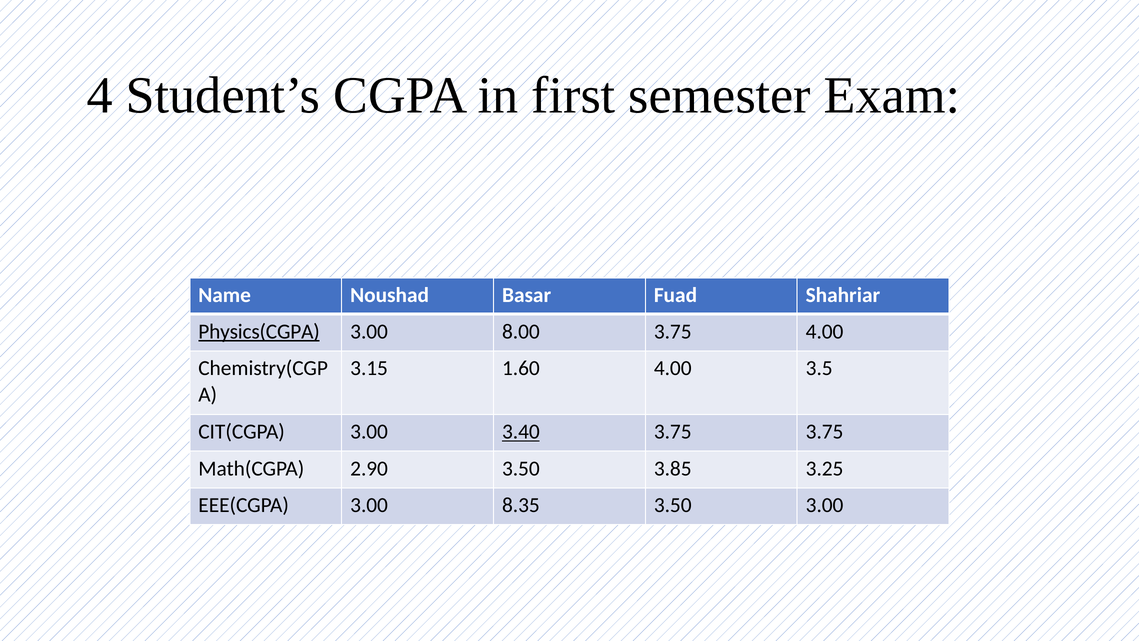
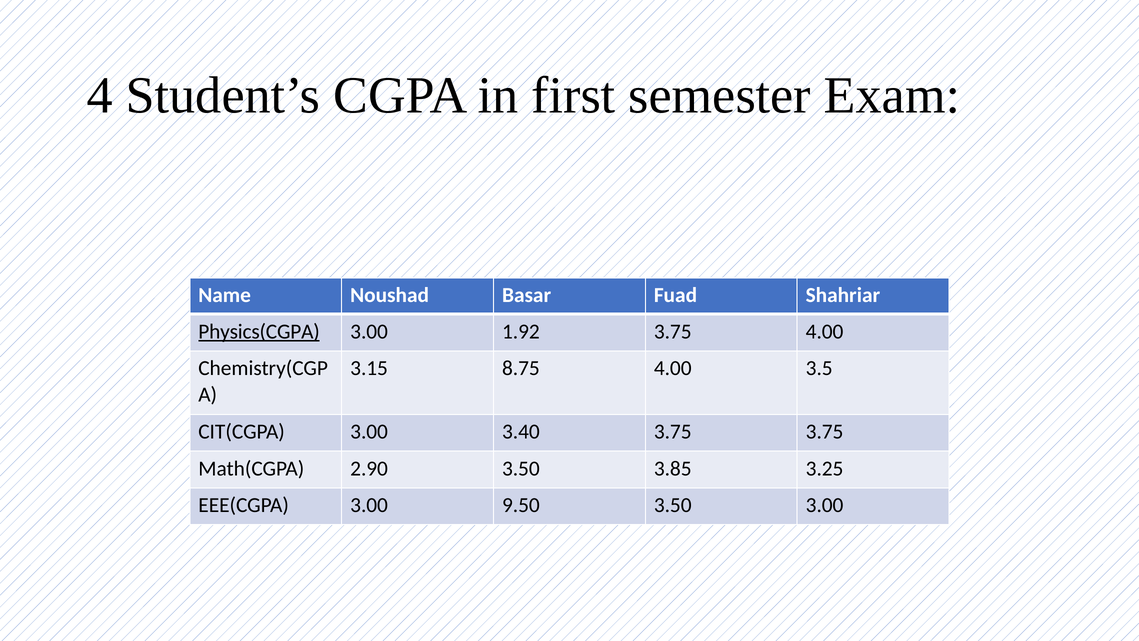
8.00: 8.00 -> 1.92
1.60: 1.60 -> 8.75
3.40 underline: present -> none
8.35: 8.35 -> 9.50
